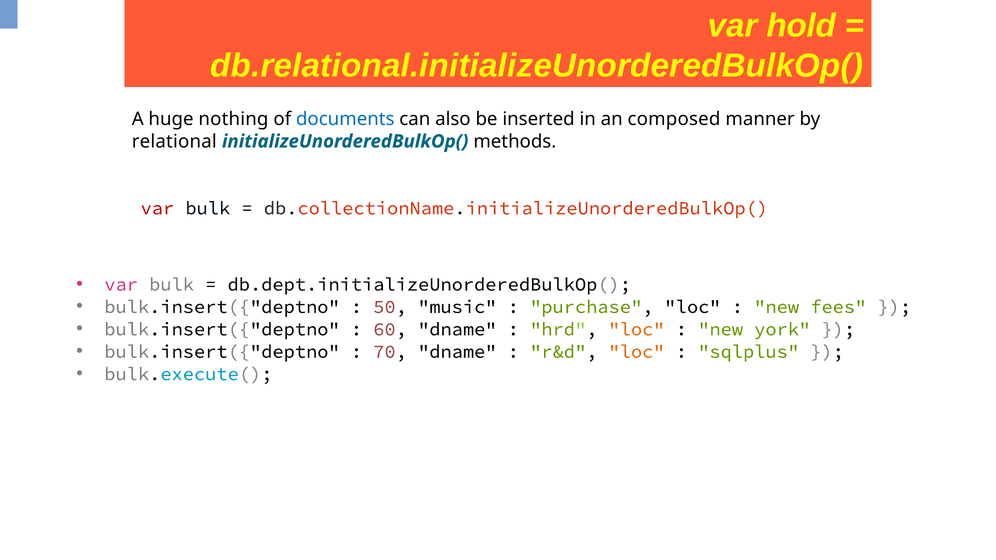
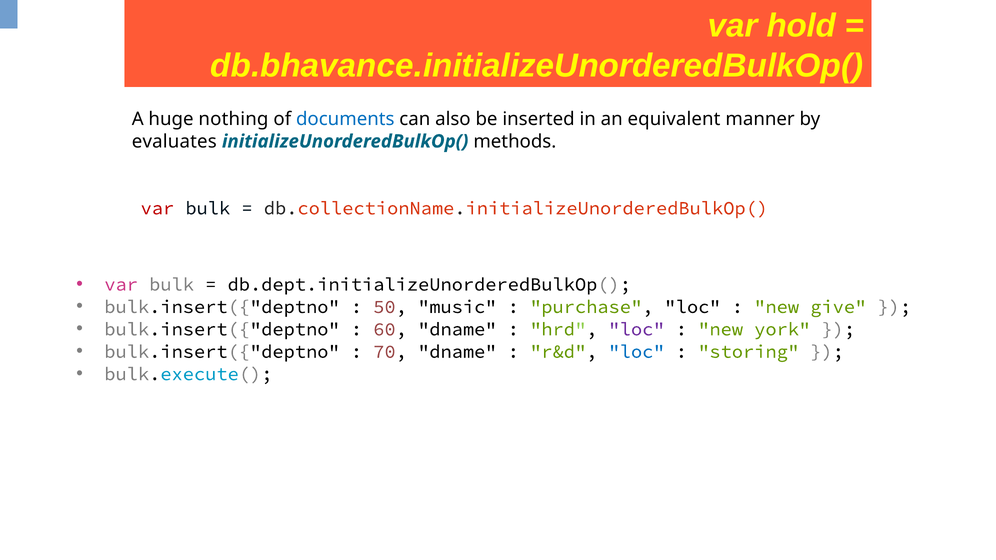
db.relational.initializeUnorderedBulkOp(: db.relational.initializeUnorderedBulkOp( -> db.bhavance.initializeUnorderedBulkOp(
composed: composed -> equivalent
relational: relational -> evaluates
fees: fees -> give
loc at (637, 329) colour: orange -> purple
loc at (637, 352) colour: orange -> blue
sqlplus: sqlplus -> storing
